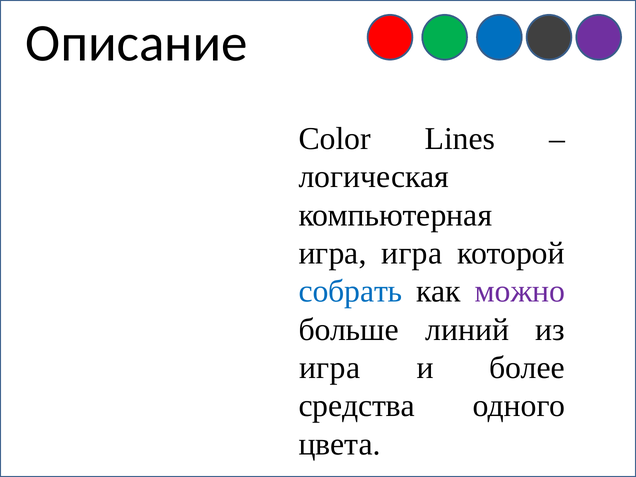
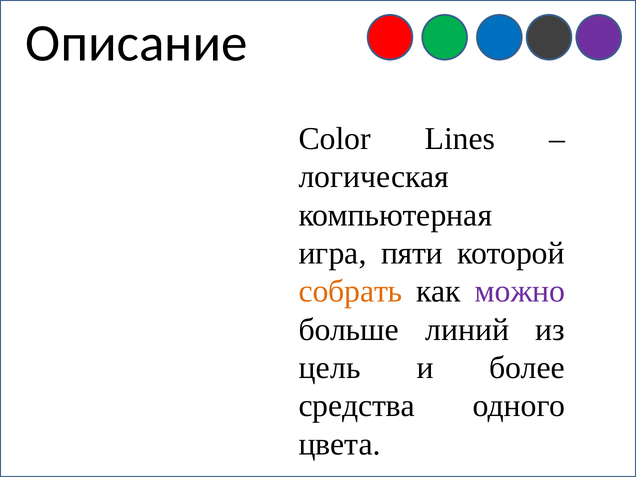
игра игра: игра -> пяти
собрать colour: blue -> orange
игра at (330, 368): игра -> цель
